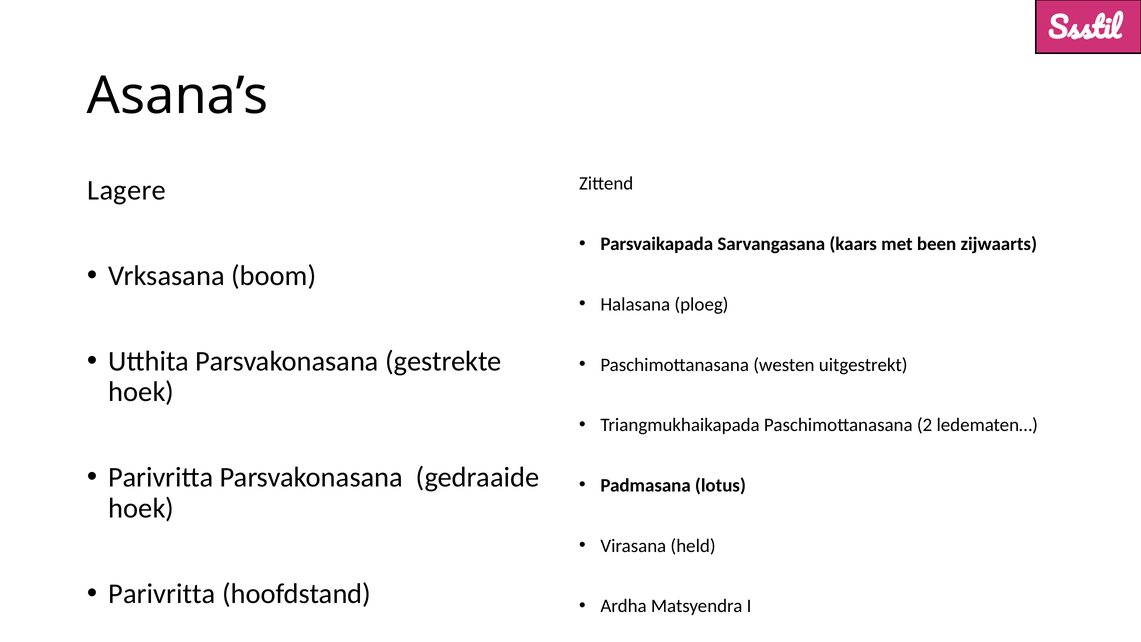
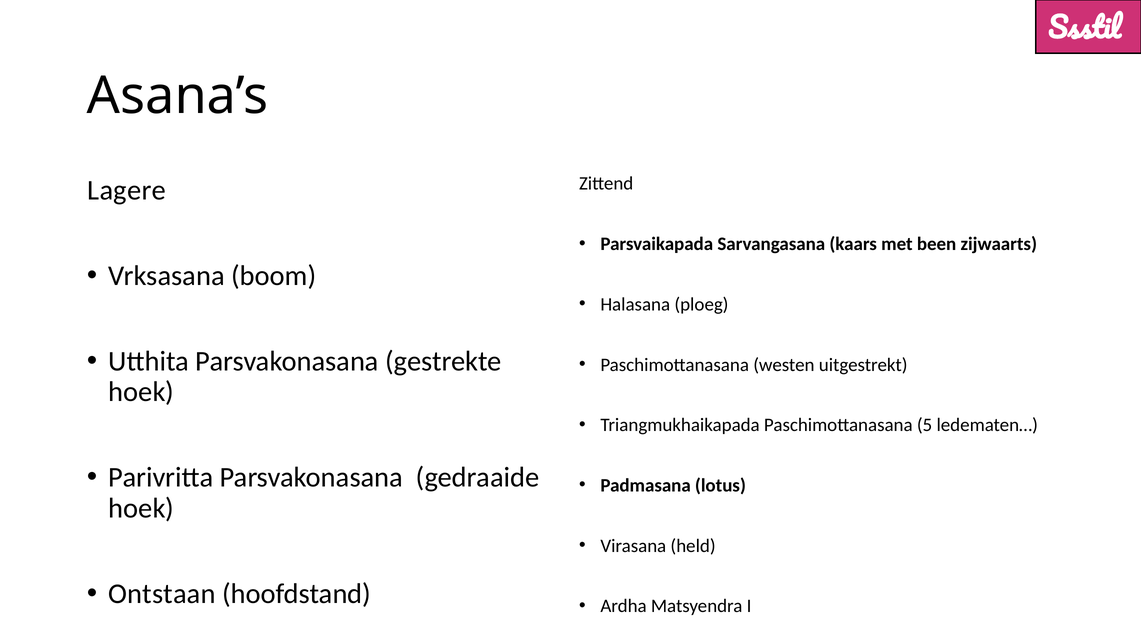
2: 2 -> 5
Parivritta at (162, 593): Parivritta -> Ontstaan
